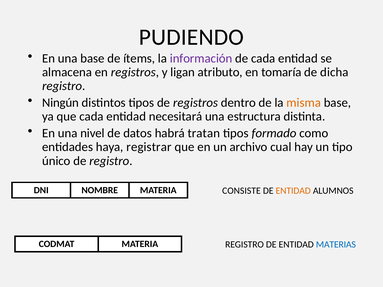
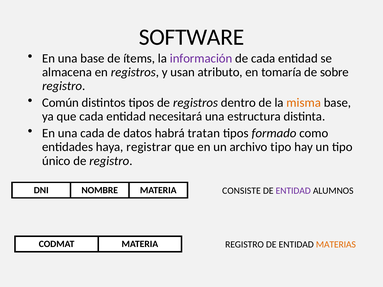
PUDIENDO: PUDIENDO -> SOFTWARE
ligan: ligan -> usan
dicha: dicha -> sobre
Ningún: Ningún -> Común
una nivel: nivel -> cada
archivo cual: cual -> tipo
ENTIDAD at (293, 191) colour: orange -> purple
MATERIAS colour: blue -> orange
